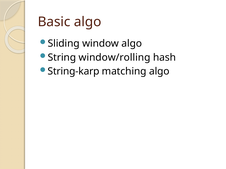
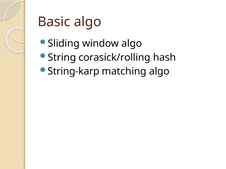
window/rolling: window/rolling -> corasick/rolling
